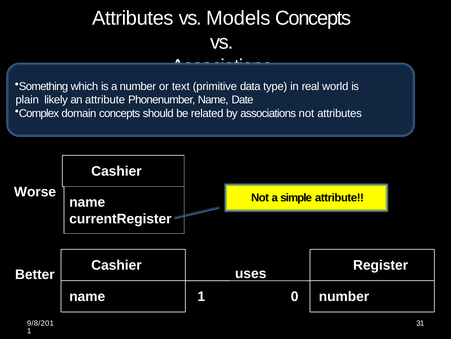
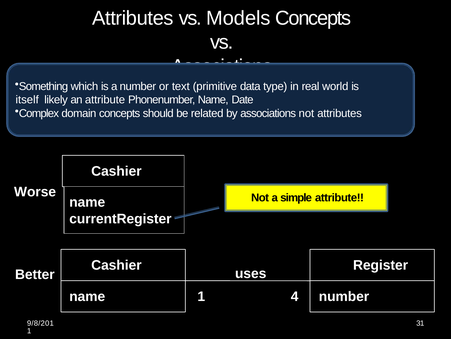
plain: plain -> itself
0: 0 -> 4
